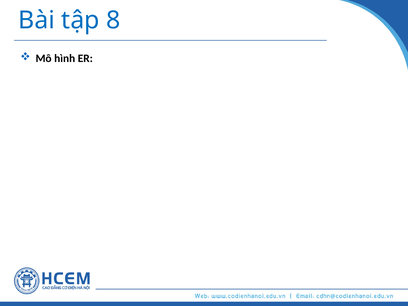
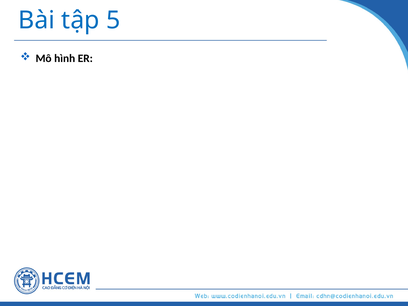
8: 8 -> 5
